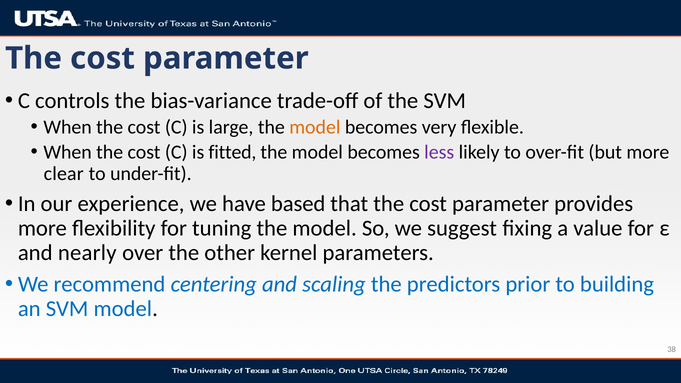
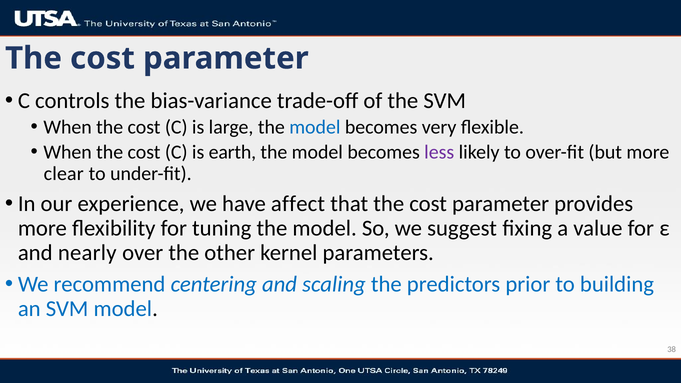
model at (315, 127) colour: orange -> blue
fitted: fitted -> earth
based: based -> affect
